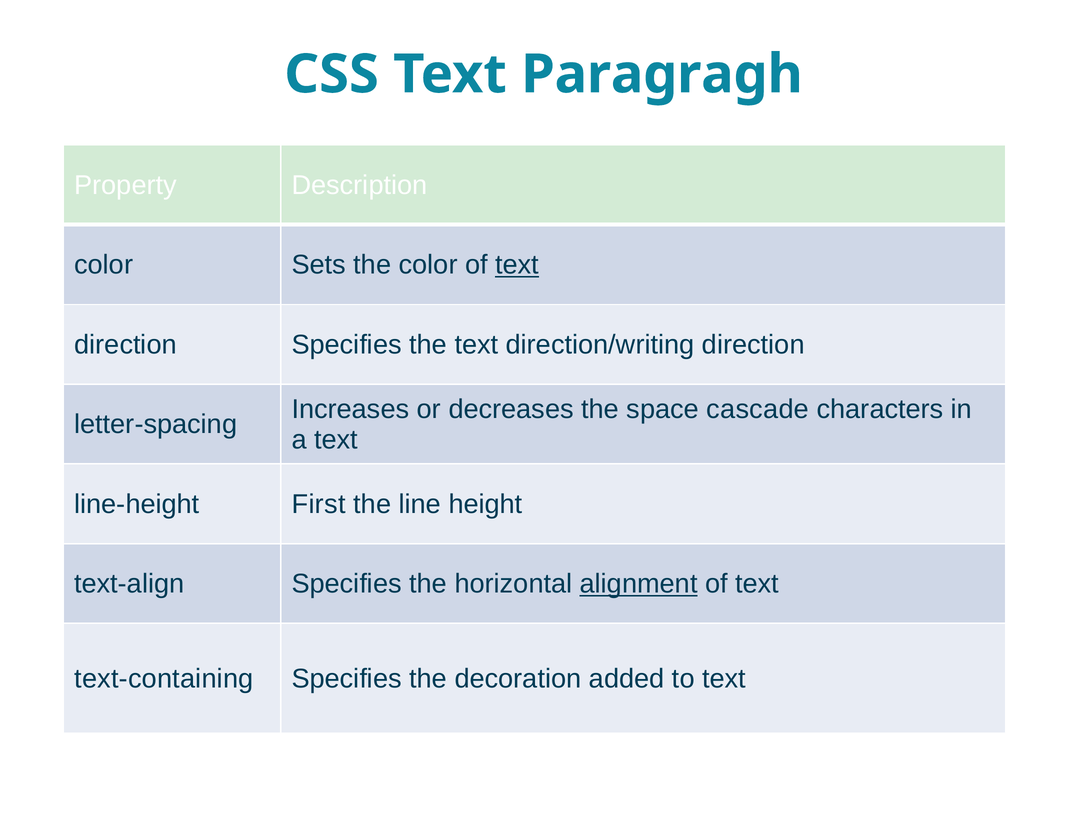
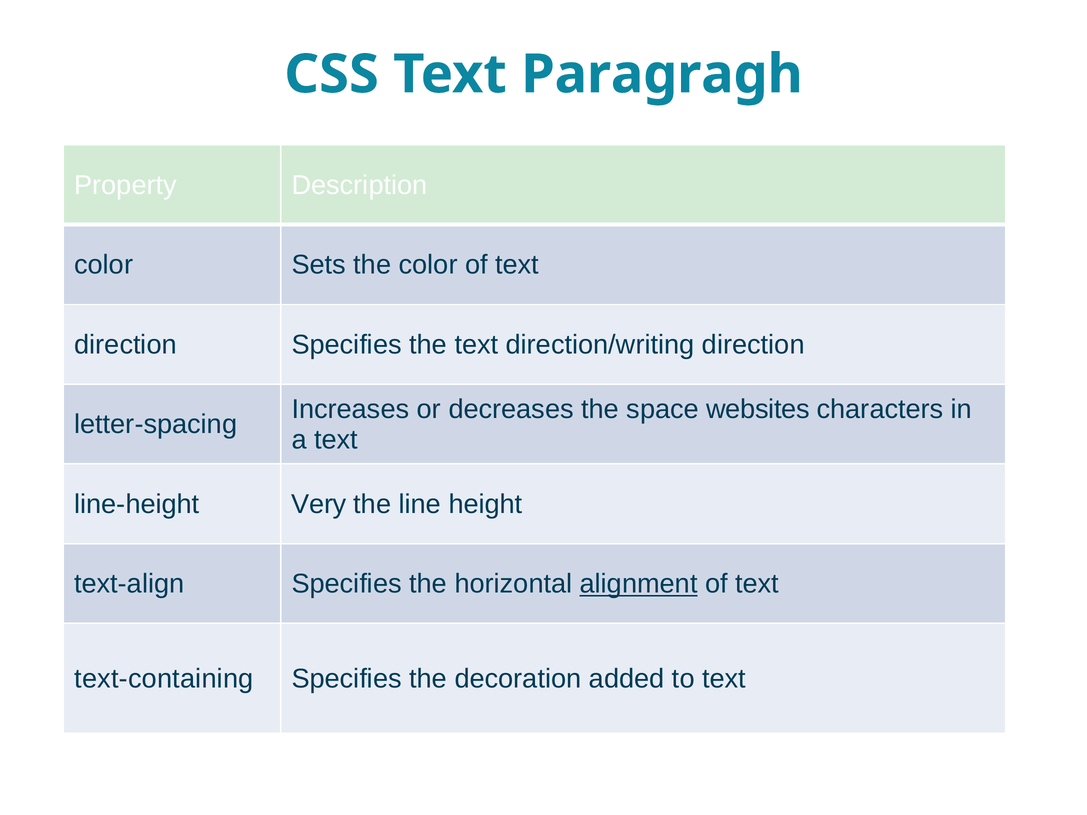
text at (517, 265) underline: present -> none
cascade: cascade -> websites
First: First -> Very
